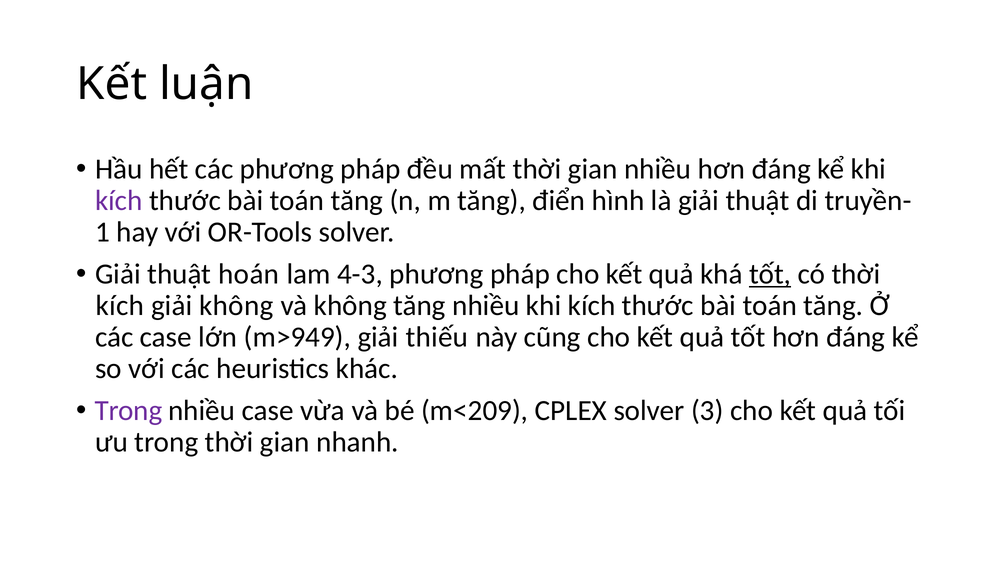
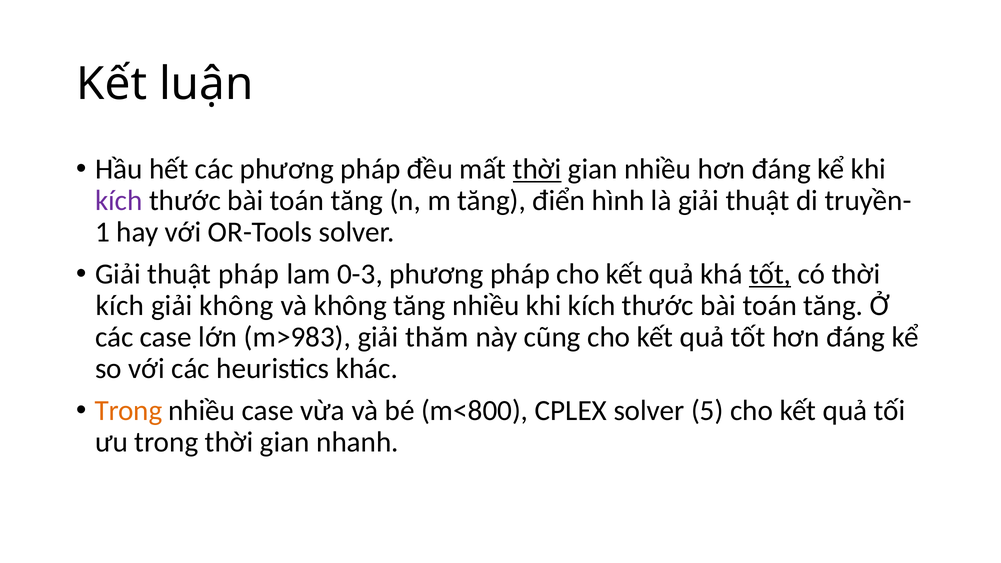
thời at (537, 169) underline: none -> present
thuật hoán: hoán -> pháp
4-3: 4-3 -> 0-3
m>949: m>949 -> m>983
thiếu: thiếu -> thăm
Trong at (128, 411) colour: purple -> orange
m<209: m<209 -> m<800
3: 3 -> 5
